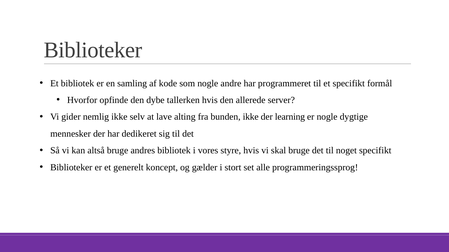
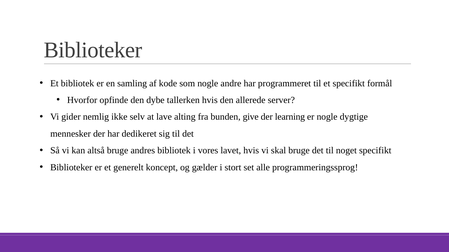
bunden ikke: ikke -> give
styre: styre -> lavet
